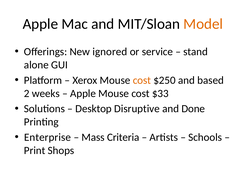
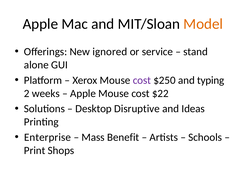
cost at (142, 80) colour: orange -> purple
based: based -> typing
$33: $33 -> $22
Done: Done -> Ideas
Criteria: Criteria -> Benefit
